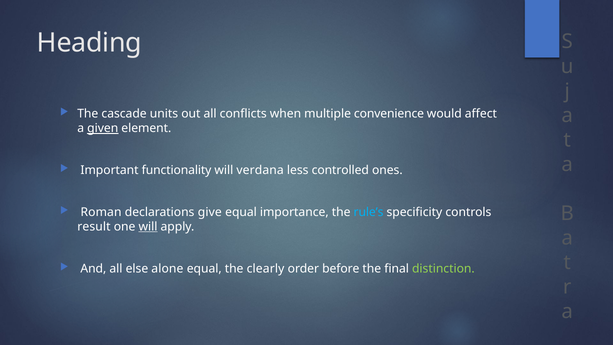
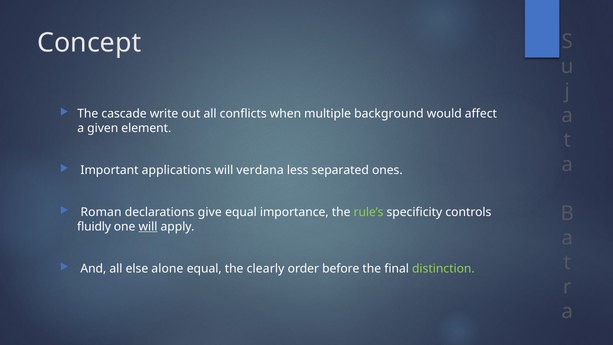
Heading: Heading -> Concept
units: units -> write
convenience: convenience -> background
given underline: present -> none
functionality: functionality -> applications
controlled: controlled -> separated
rule’s colour: light blue -> light green
result: result -> fluidly
